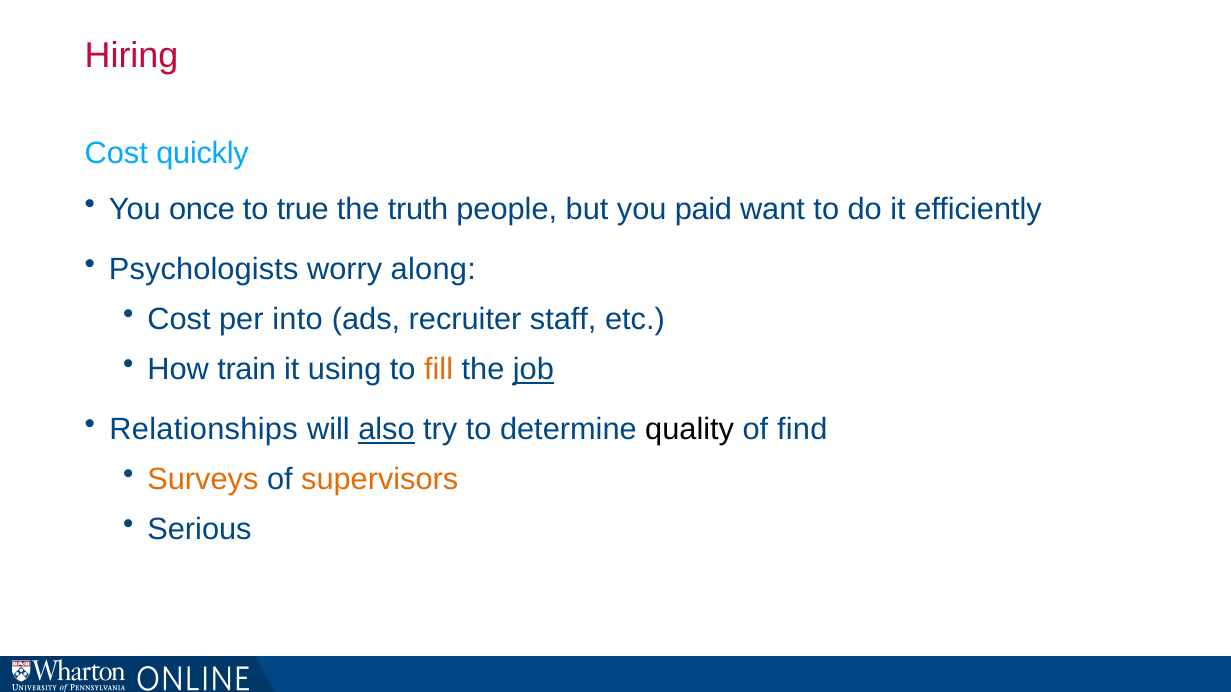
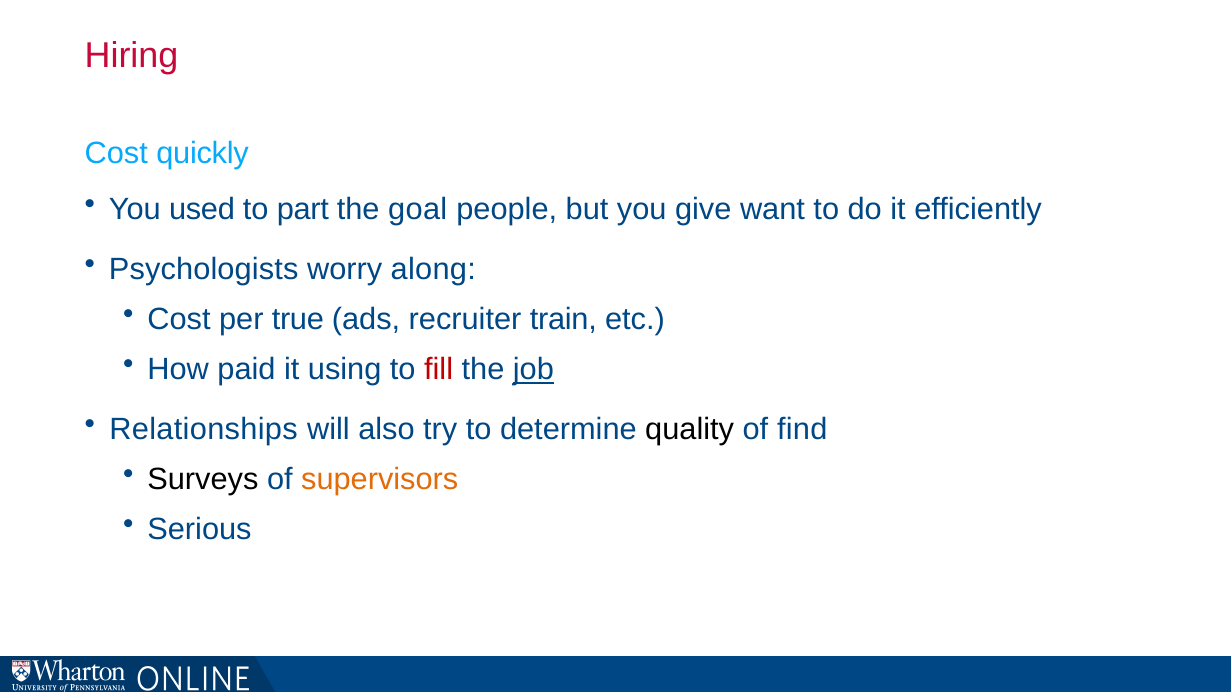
once: once -> used
true: true -> part
truth: truth -> goal
paid: paid -> give
into: into -> true
staff: staff -> train
train: train -> paid
fill colour: orange -> red
also underline: present -> none
Surveys colour: orange -> black
